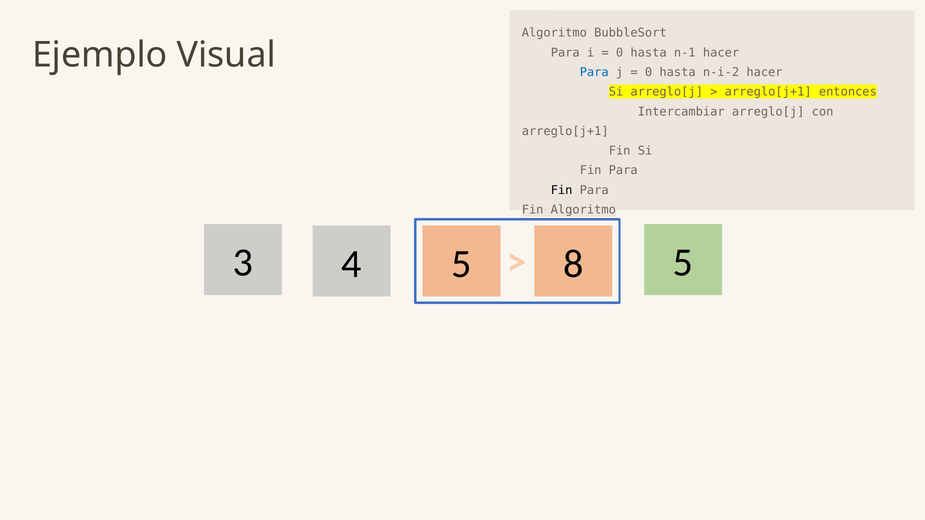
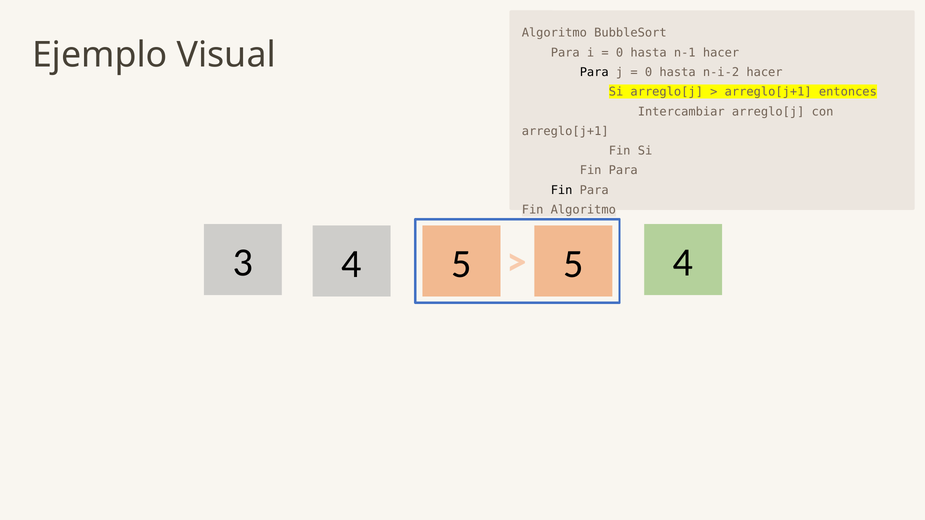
Para at (594, 72) colour: blue -> black
3 5: 5 -> 4
4 8: 8 -> 5
